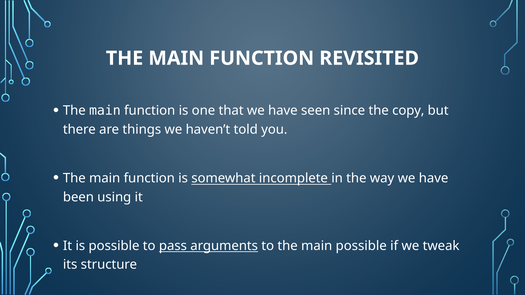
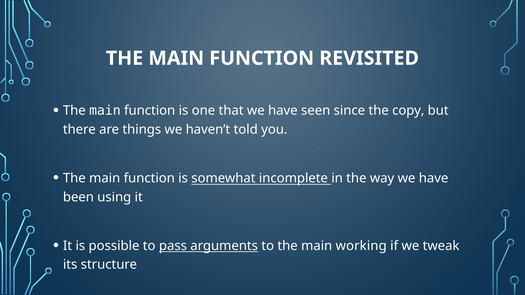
main possible: possible -> working
